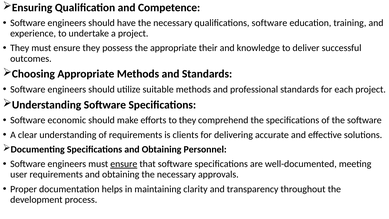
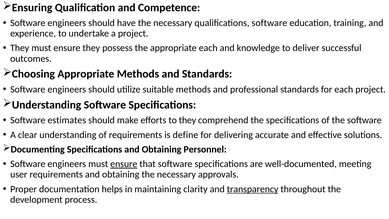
appropriate their: their -> each
economic: economic -> estimates
clients: clients -> define
transparency underline: none -> present
